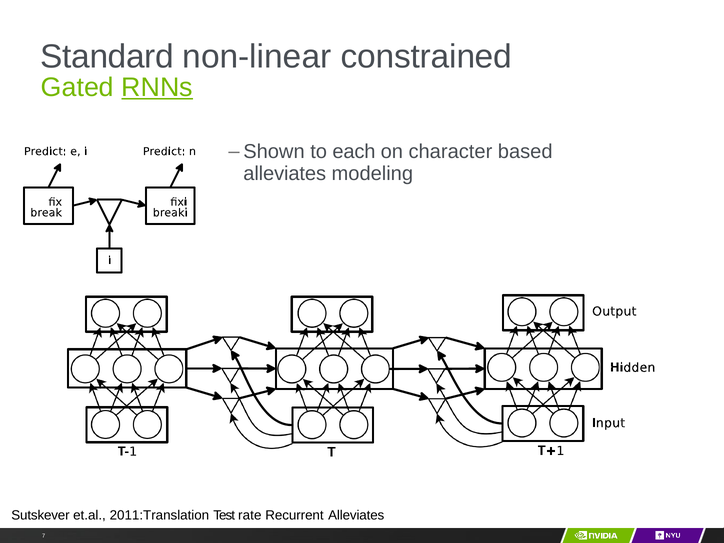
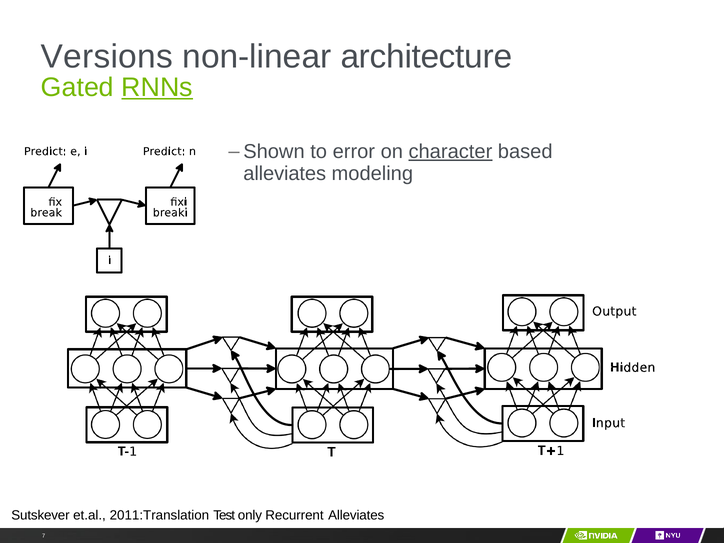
Standard: Standard -> Versions
constrained: constrained -> architecture
each: each -> error
character underline: none -> present
rate: rate -> only
